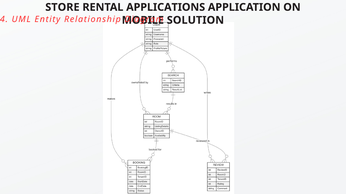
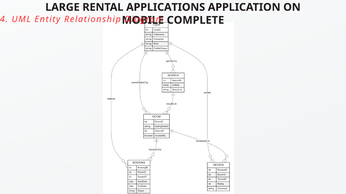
STORE: STORE -> LARGE
SOLUTION: SOLUTION -> COMPLETE
